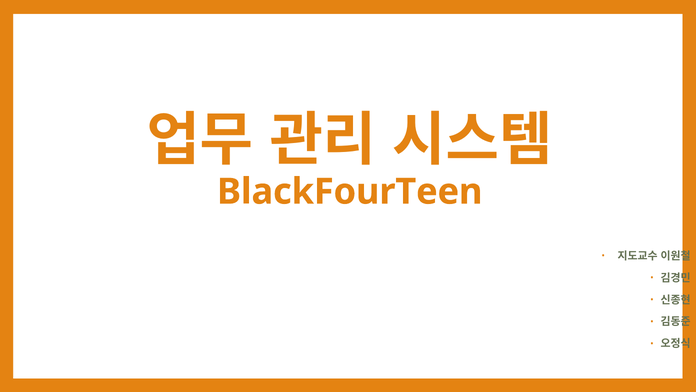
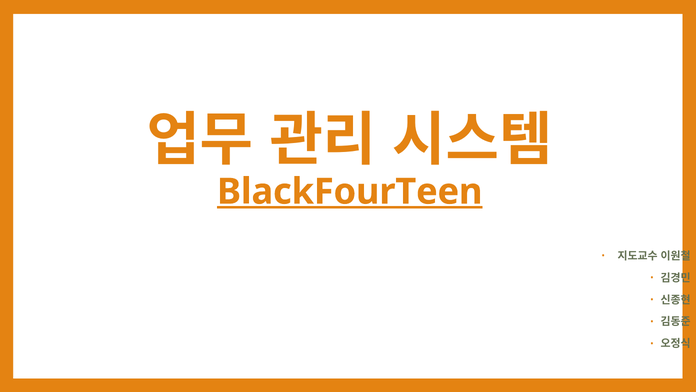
BlackFourTeen underline: none -> present
